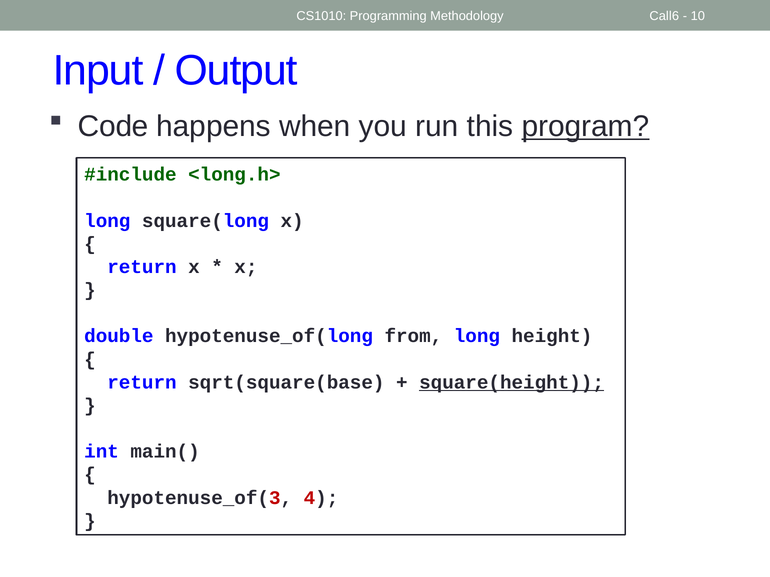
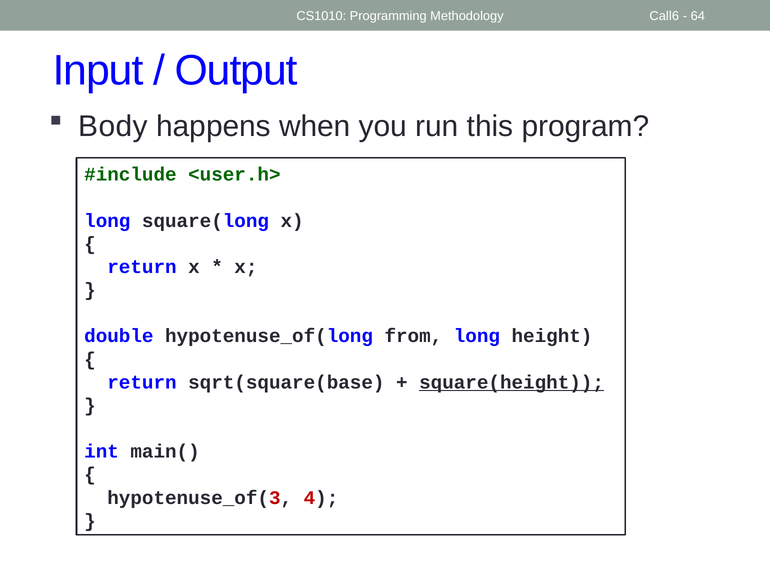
10: 10 -> 64
Code: Code -> Body
program underline: present -> none
<long.h>: <long.h> -> <user.h>
